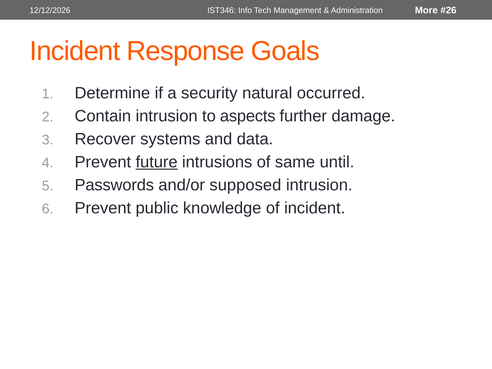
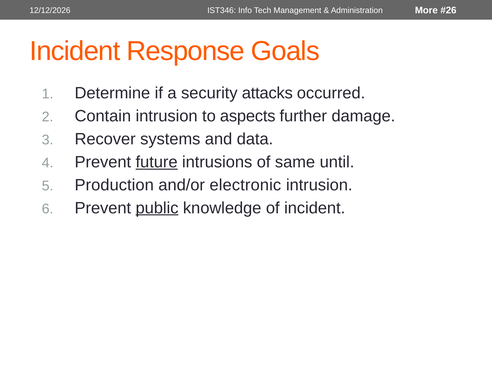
natural: natural -> attacks
Passwords: Passwords -> Production
supposed: supposed -> electronic
public underline: none -> present
